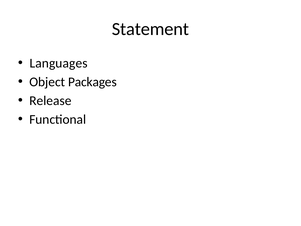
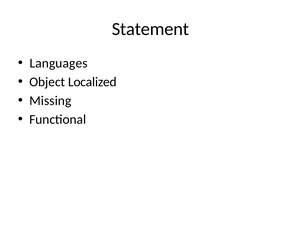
Packages: Packages -> Localized
Release: Release -> Missing
